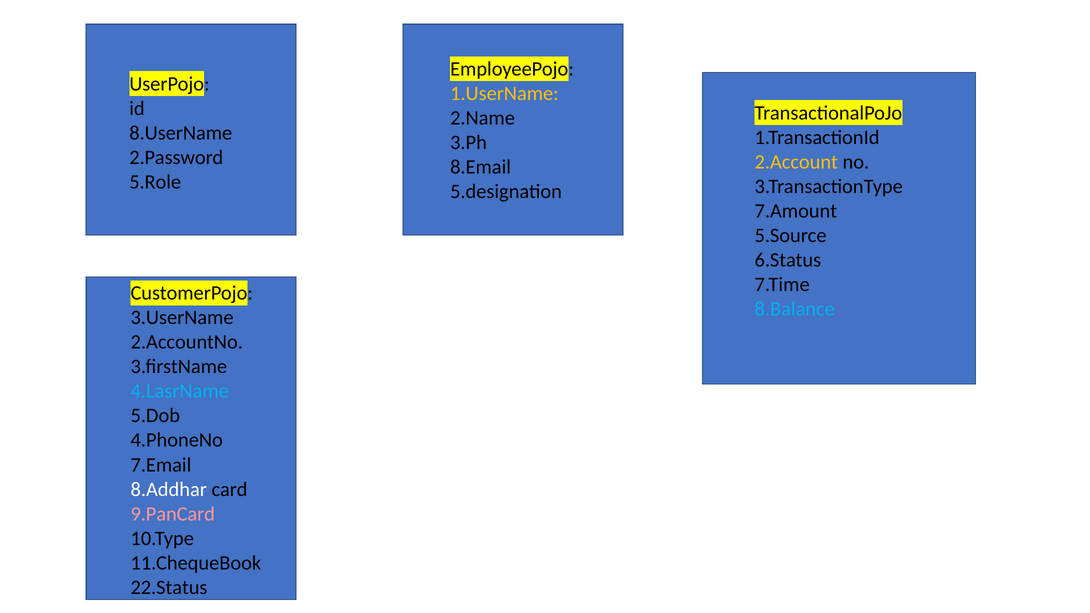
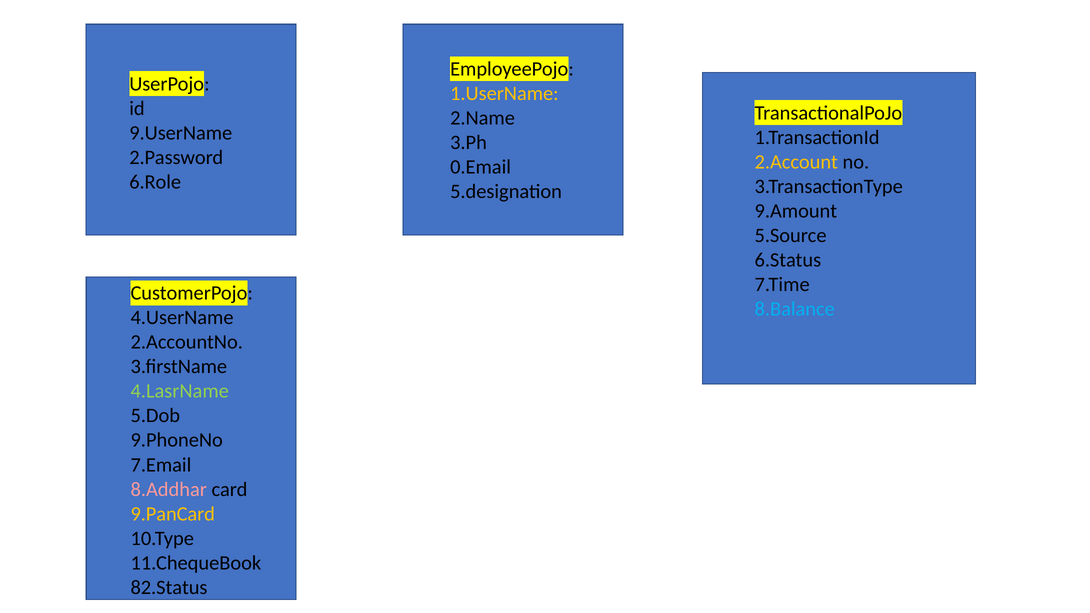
8.UserName: 8.UserName -> 9.UserName
8.Email: 8.Email -> 0.Email
5.Role: 5.Role -> 6.Role
7.Amount: 7.Amount -> 9.Amount
3.UserName: 3.UserName -> 4.UserName
4.LasrName colour: light blue -> light green
4.PhoneNo: 4.PhoneNo -> 9.PhoneNo
8.Addhar colour: white -> pink
9.PanCard colour: pink -> yellow
22.Status: 22.Status -> 82.Status
